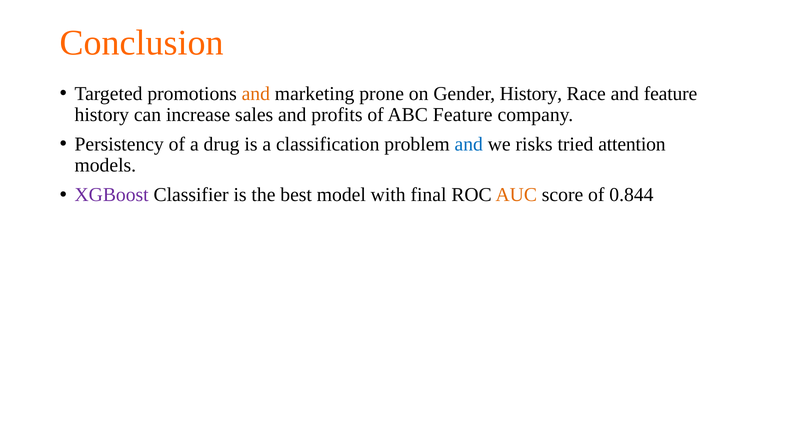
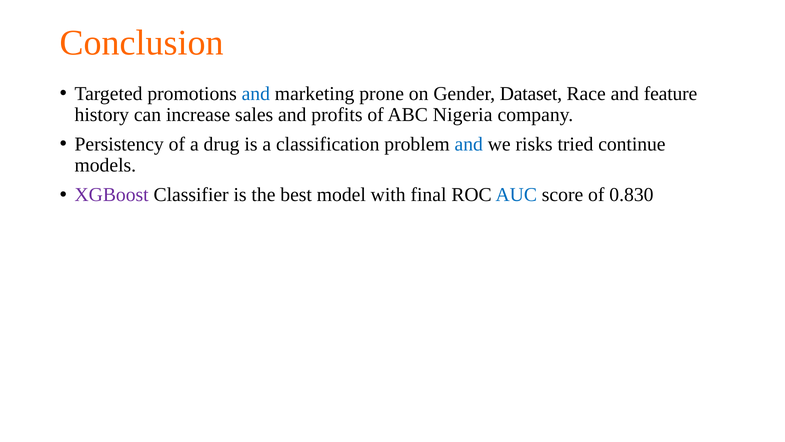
and at (256, 94) colour: orange -> blue
Gender History: History -> Dataset
ABC Feature: Feature -> Nigeria
attention: attention -> continue
AUC colour: orange -> blue
0.844: 0.844 -> 0.830
